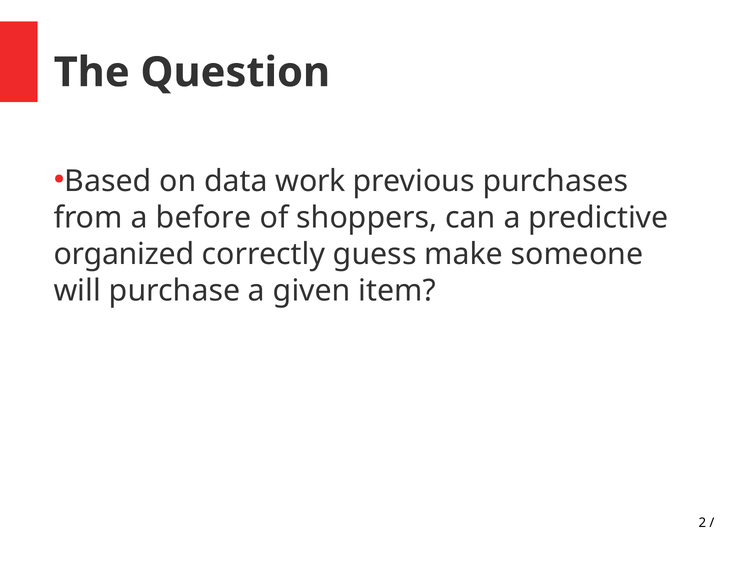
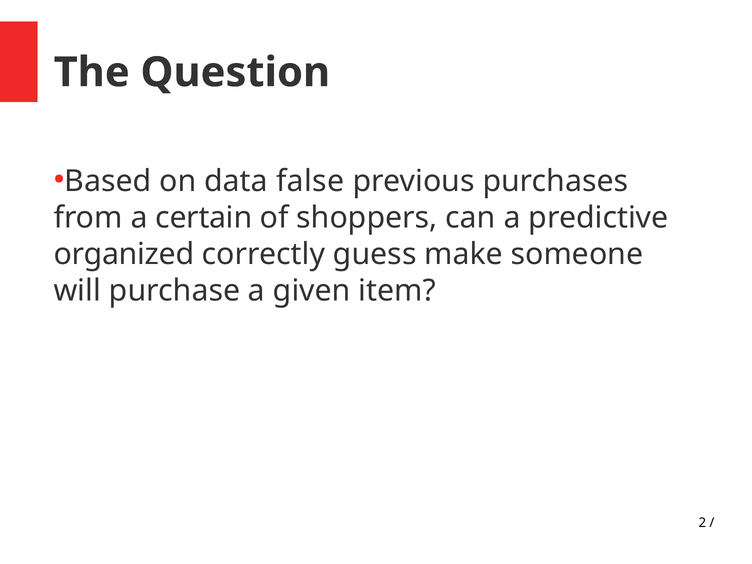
work: work -> false
before: before -> certain
